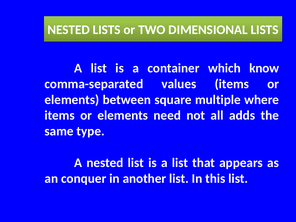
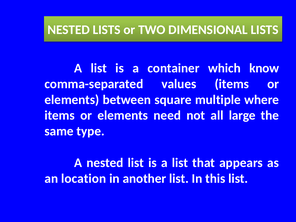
adds: adds -> large
conquer: conquer -> location
